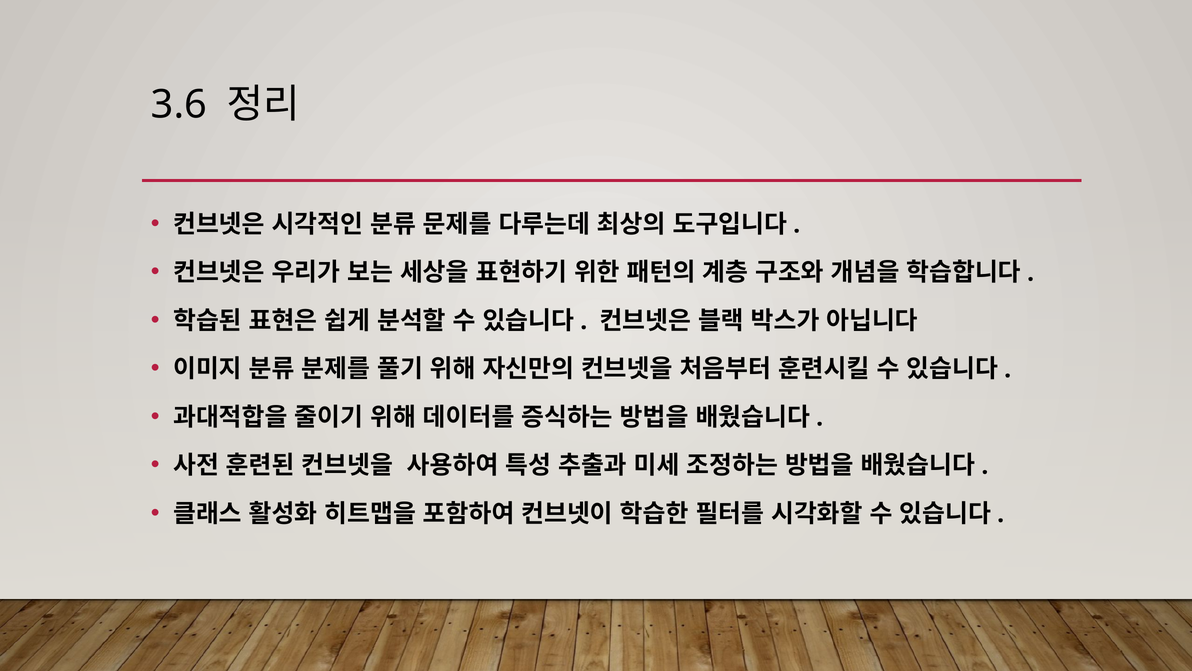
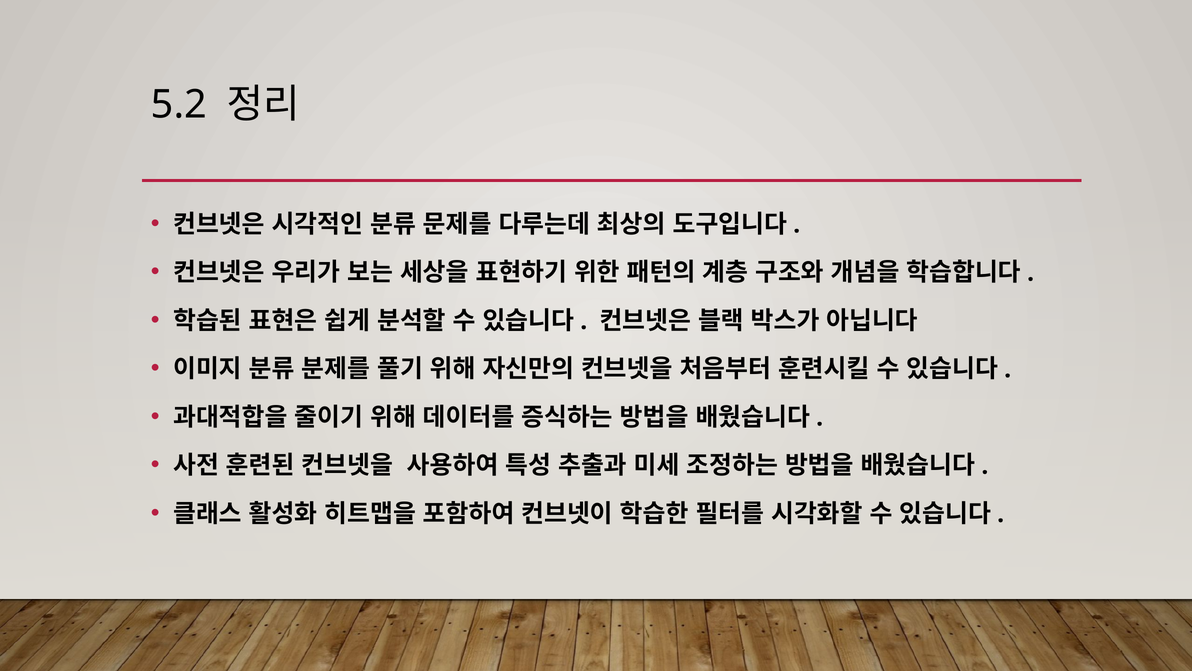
3.6: 3.6 -> 5.2
